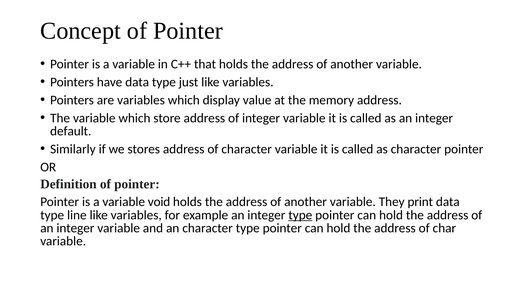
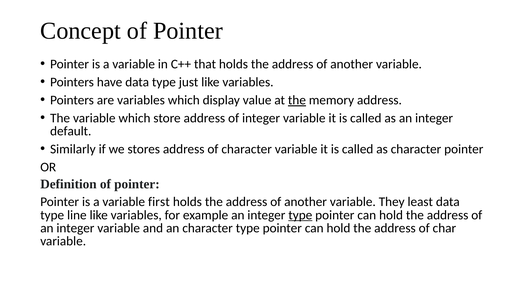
the at (297, 100) underline: none -> present
void: void -> first
print: print -> least
